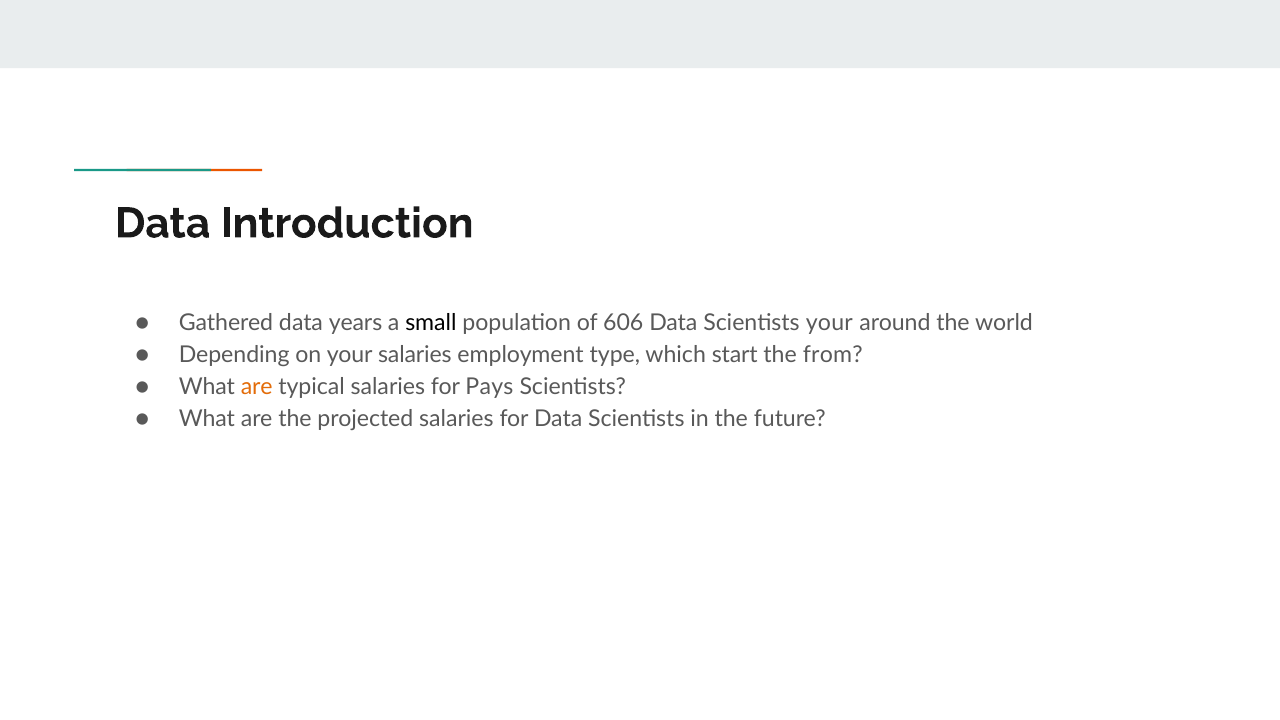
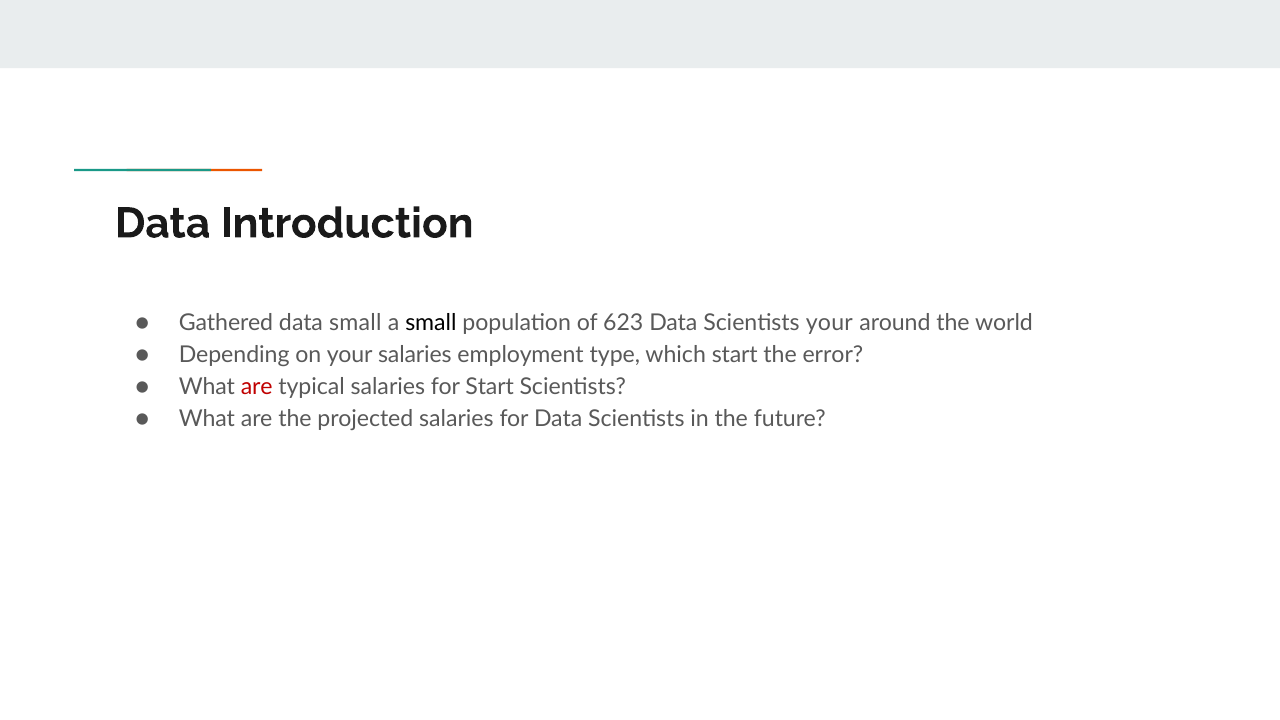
data years: years -> small
606: 606 -> 623
from: from -> error
are at (257, 387) colour: orange -> red
for Pays: Pays -> Start
